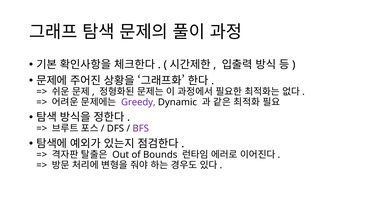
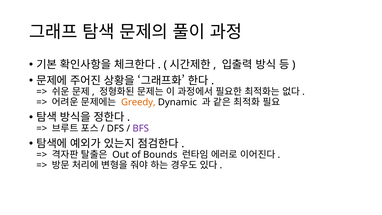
Greedy colour: purple -> orange
